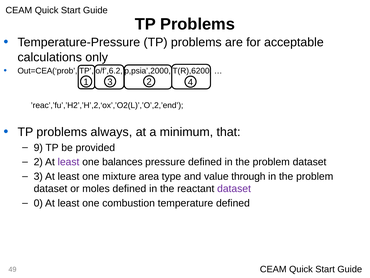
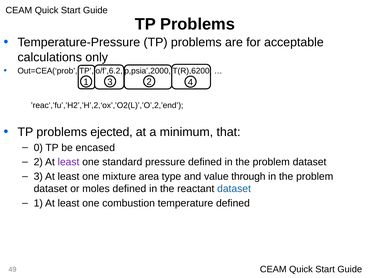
always: always -> ejected
9: 9 -> 0
provided: provided -> encased
balances: balances -> standard
dataset at (234, 188) colour: purple -> blue
0 at (38, 203): 0 -> 1
